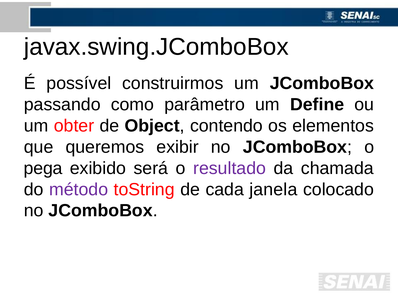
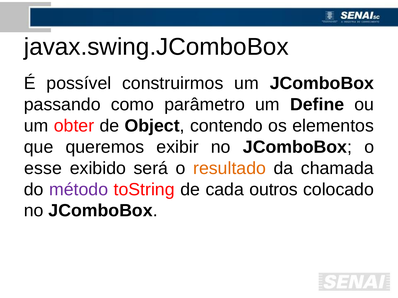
pega: pega -> esse
resultado colour: purple -> orange
janela: janela -> outros
